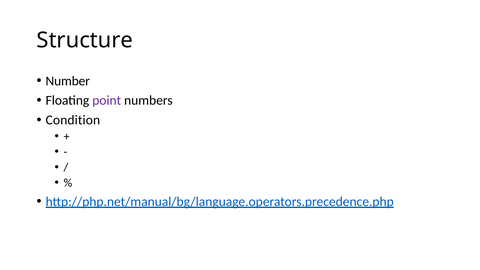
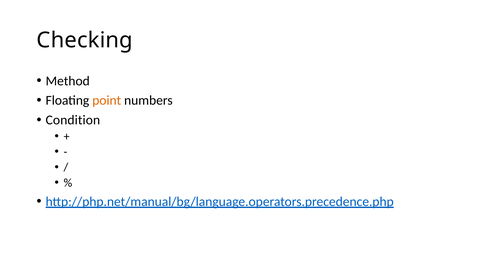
Structure: Structure -> Checking
Number: Number -> Method
point colour: purple -> orange
